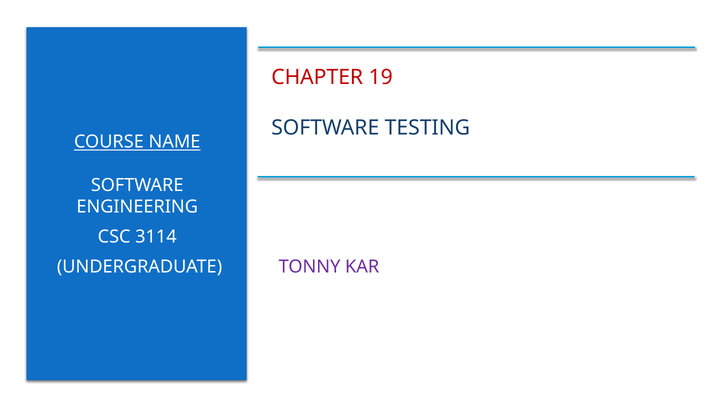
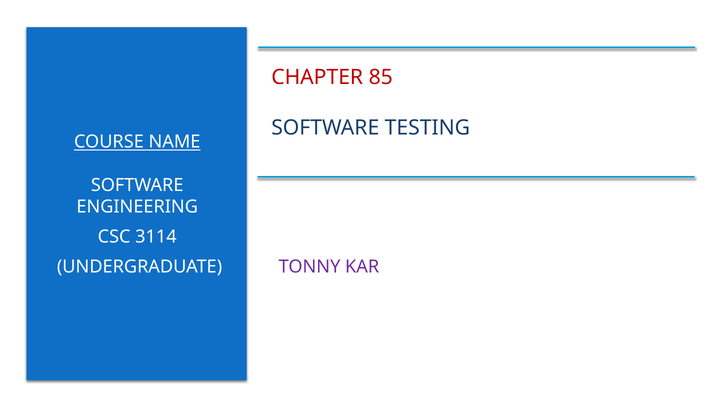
19: 19 -> 85
